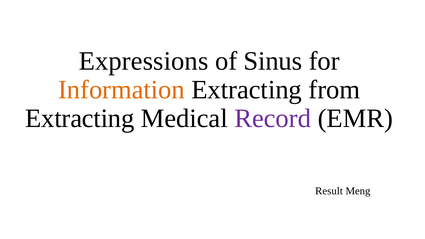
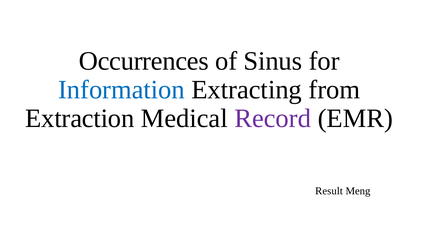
Expressions: Expressions -> Occurrences
Information colour: orange -> blue
Extracting at (80, 118): Extracting -> Extraction
